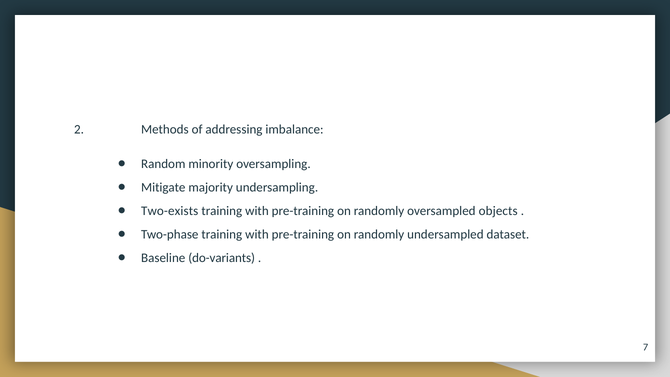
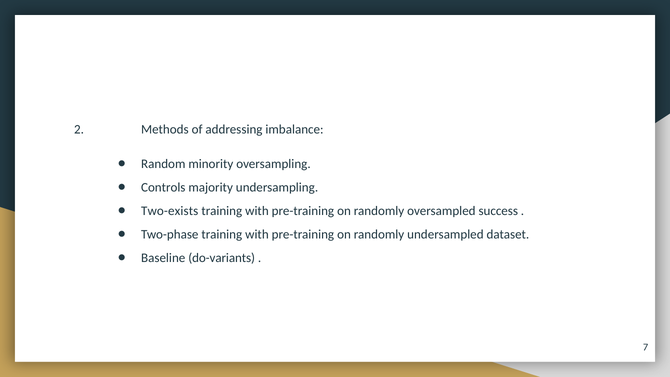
Mitigate: Mitigate -> Controls
objects: objects -> success
